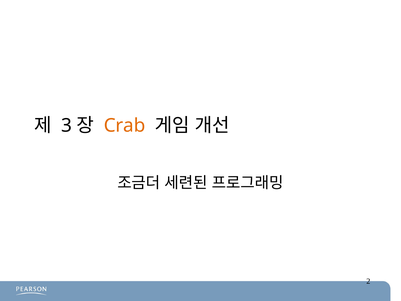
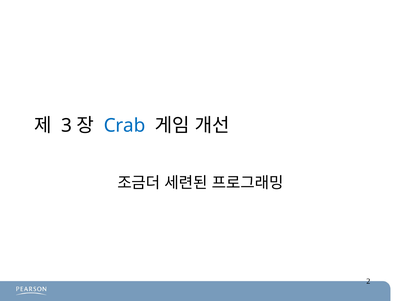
Crab colour: orange -> blue
